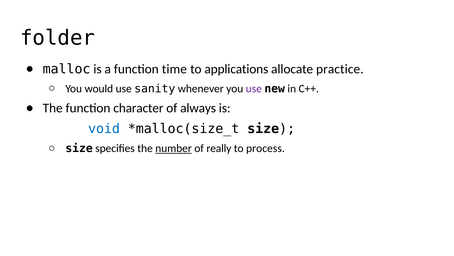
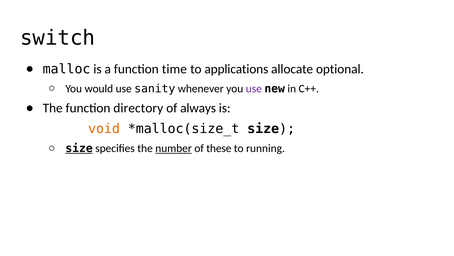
folder: folder -> switch
practice: practice -> optional
character: character -> directory
void colour: blue -> orange
size at (79, 148) underline: none -> present
really: really -> these
process: process -> running
